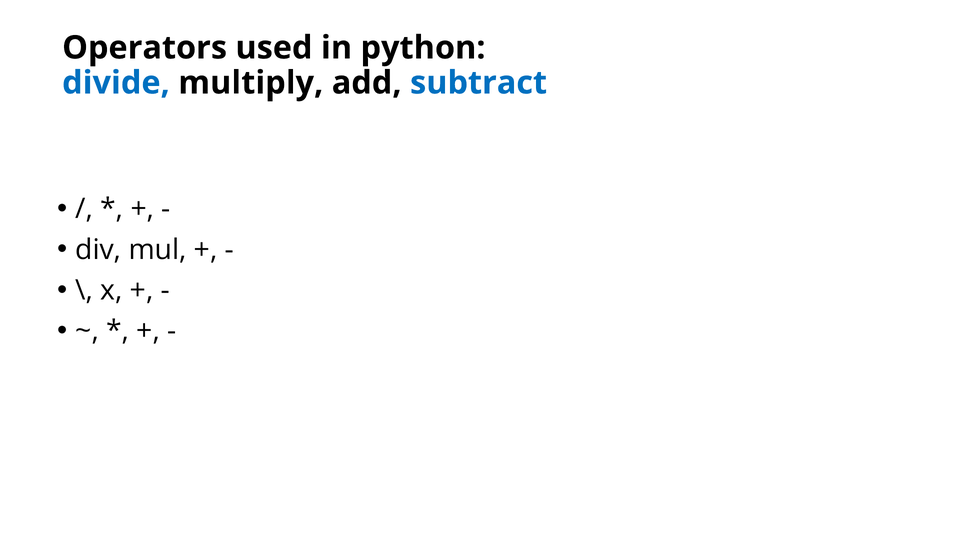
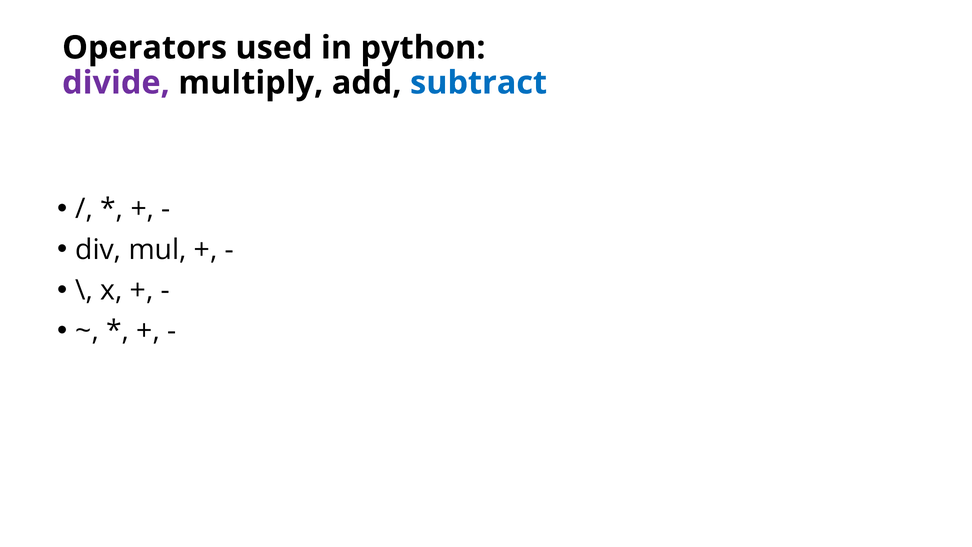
divide colour: blue -> purple
